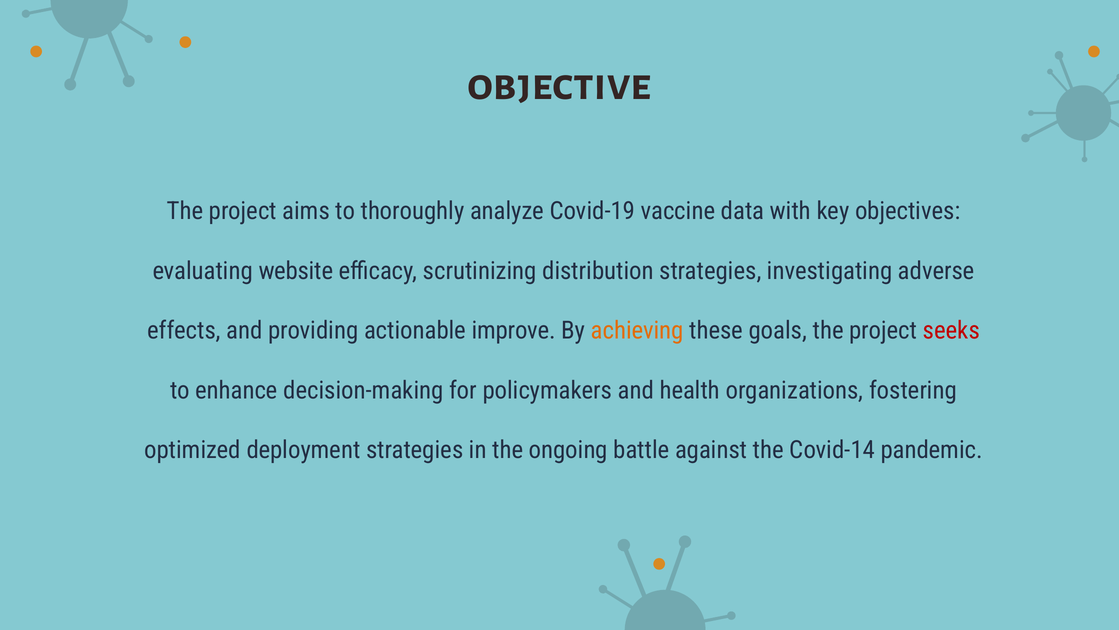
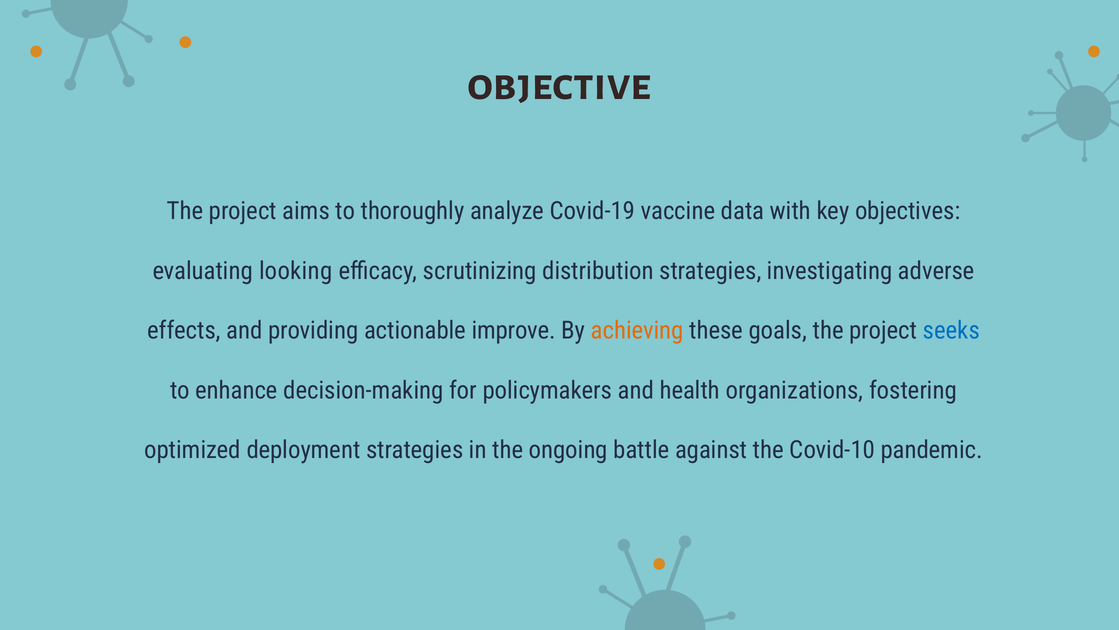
website: website -> looking
seeks colour: red -> blue
Covid-14: Covid-14 -> Covid-10
